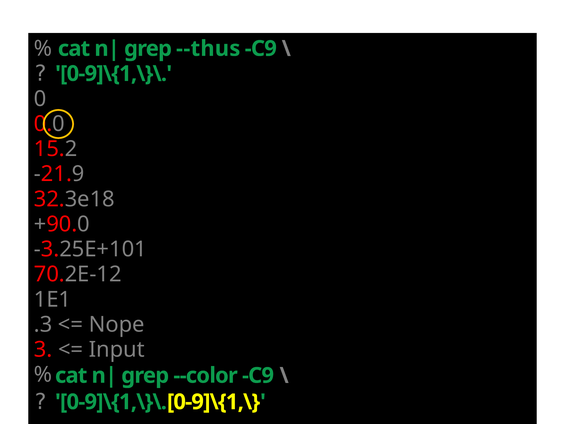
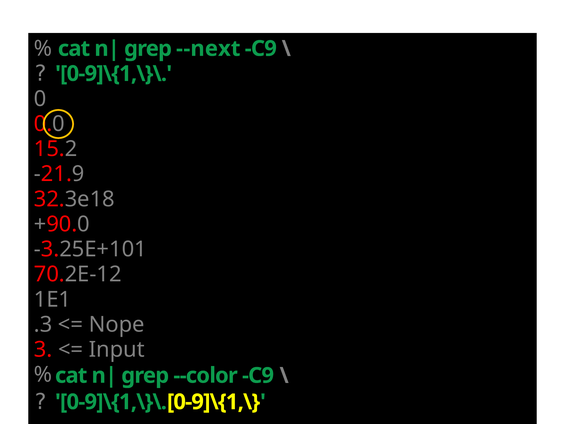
--thus: --thus -> --next
